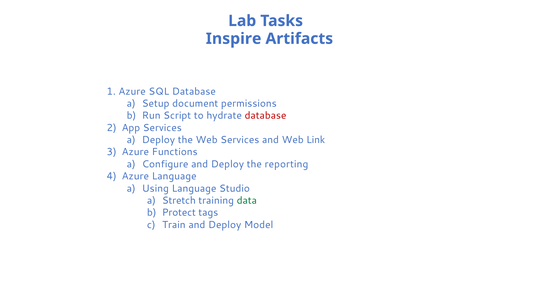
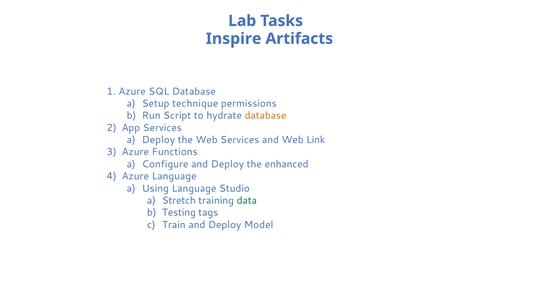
document: document -> technique
database at (266, 116) colour: red -> orange
reporting: reporting -> enhanced
Protect: Protect -> Testing
